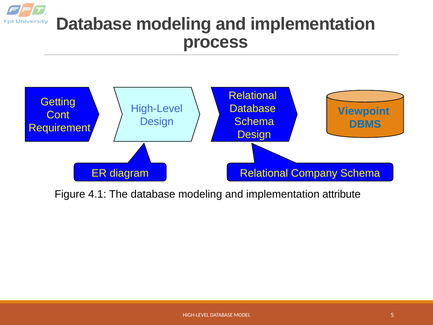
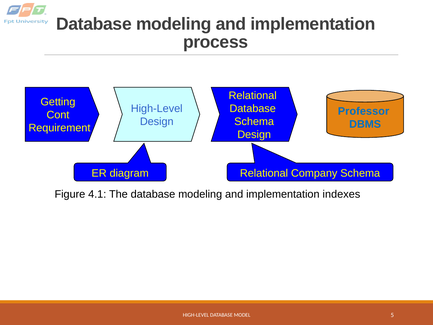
Viewpoint: Viewpoint -> Professor
attribute: attribute -> indexes
